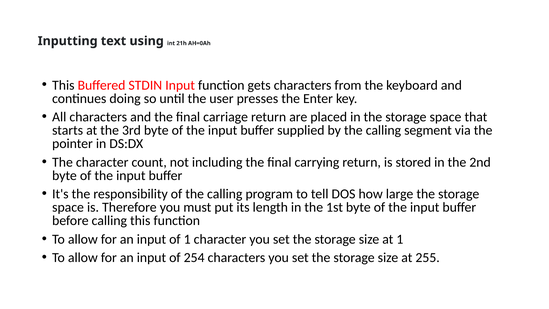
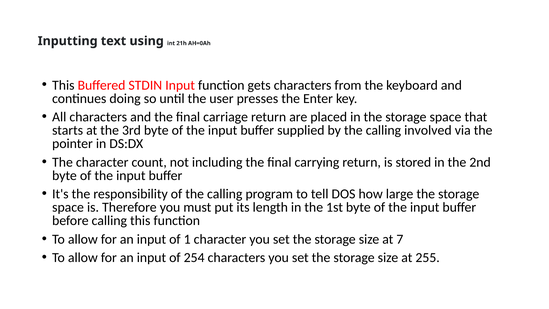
segment: segment -> involved
at 1: 1 -> 7
